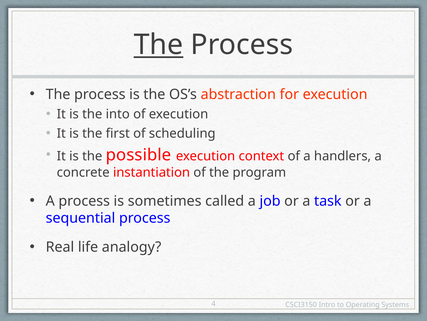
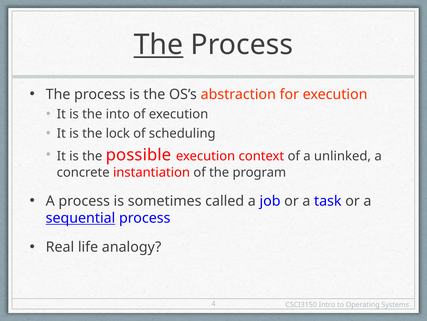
first: first -> lock
handlers: handlers -> unlinked
sequential underline: none -> present
